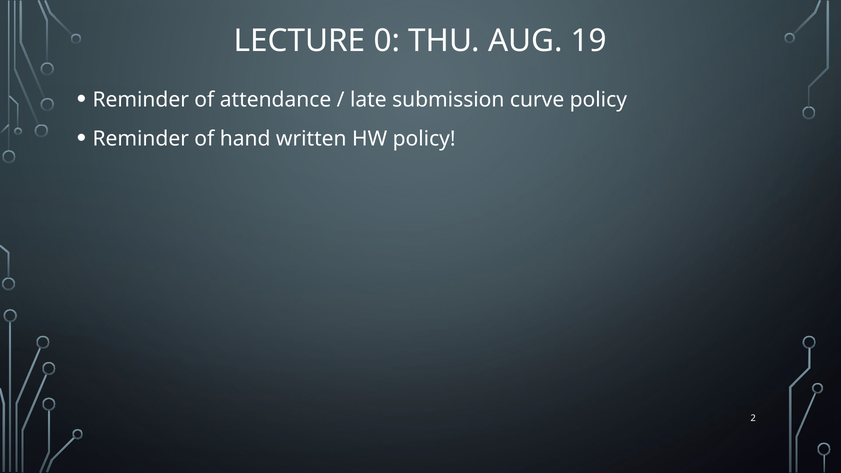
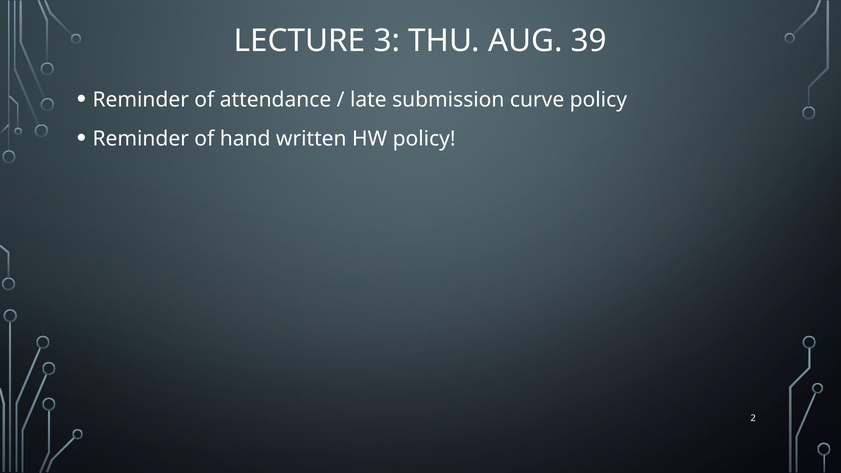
0: 0 -> 3
19: 19 -> 39
